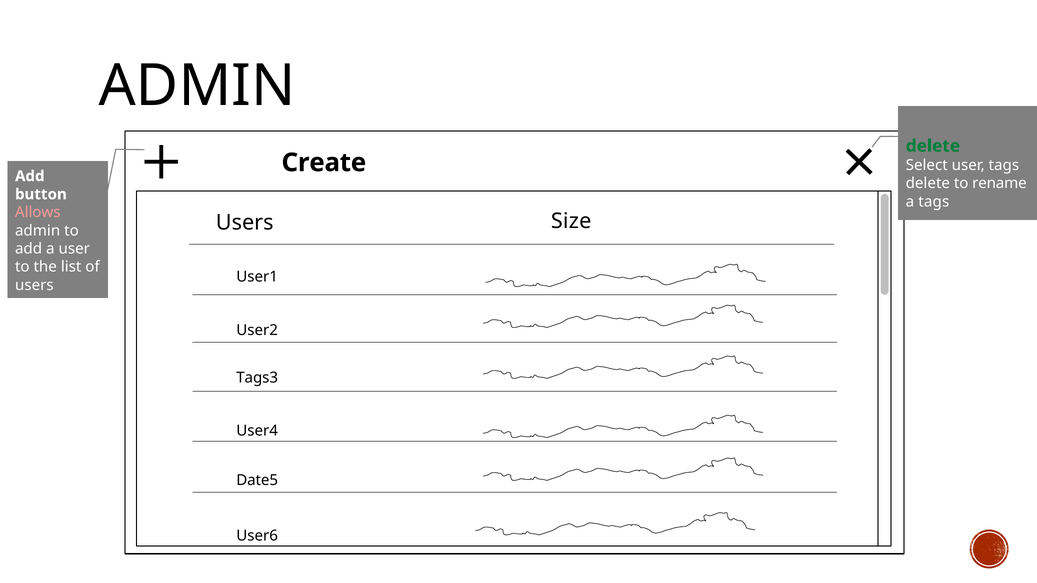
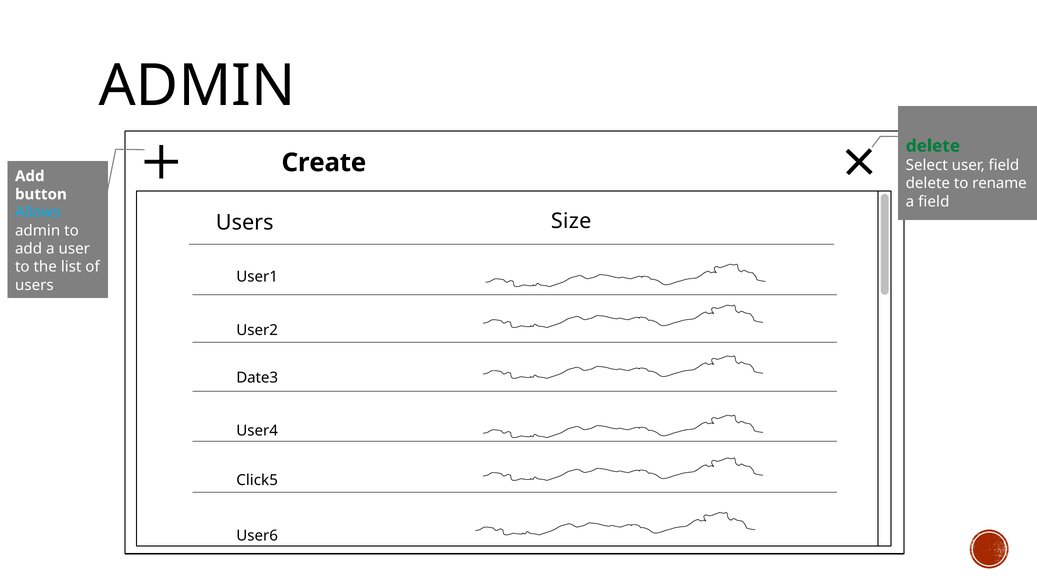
user tags: tags -> field
a tags: tags -> field
Allows colour: pink -> light blue
Tags3: Tags3 -> Date3
Date5: Date5 -> Click5
